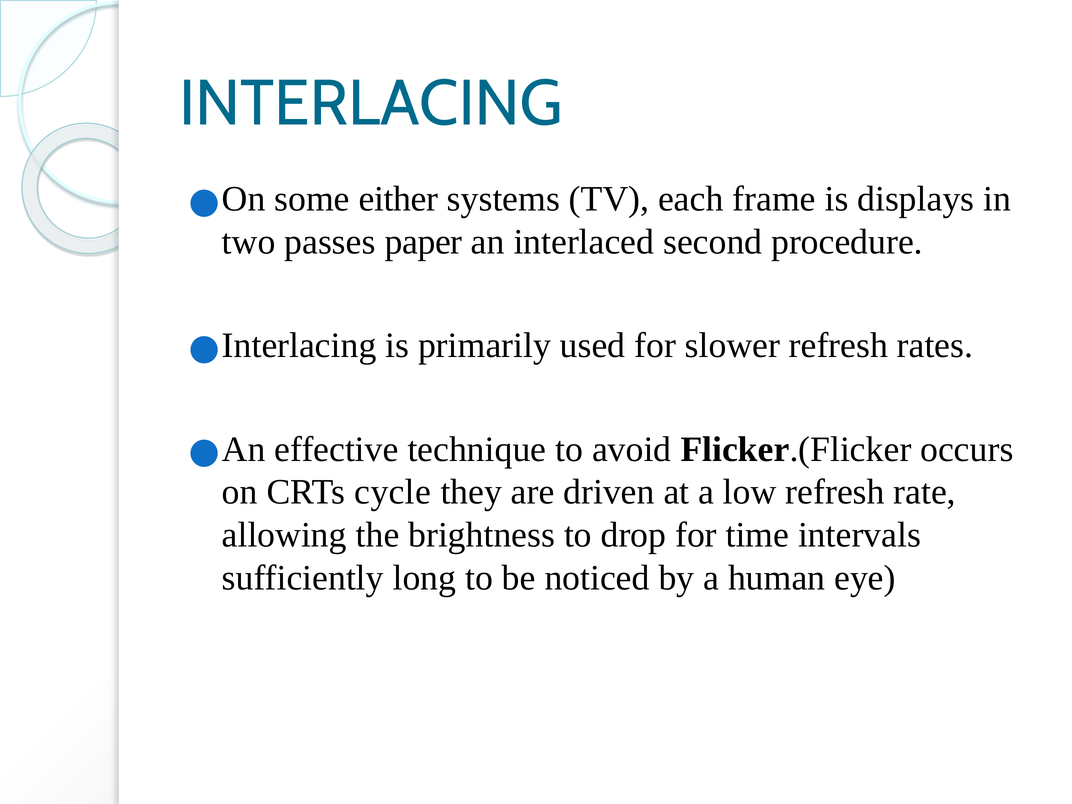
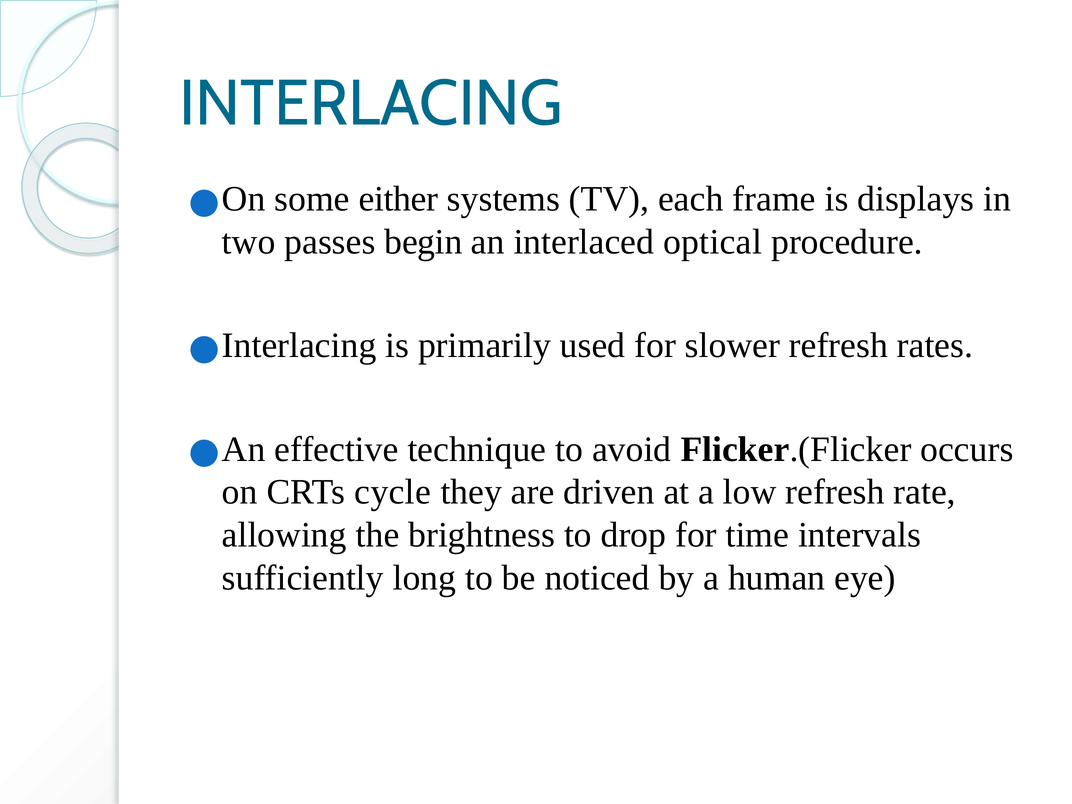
paper: paper -> begin
second: second -> optical
